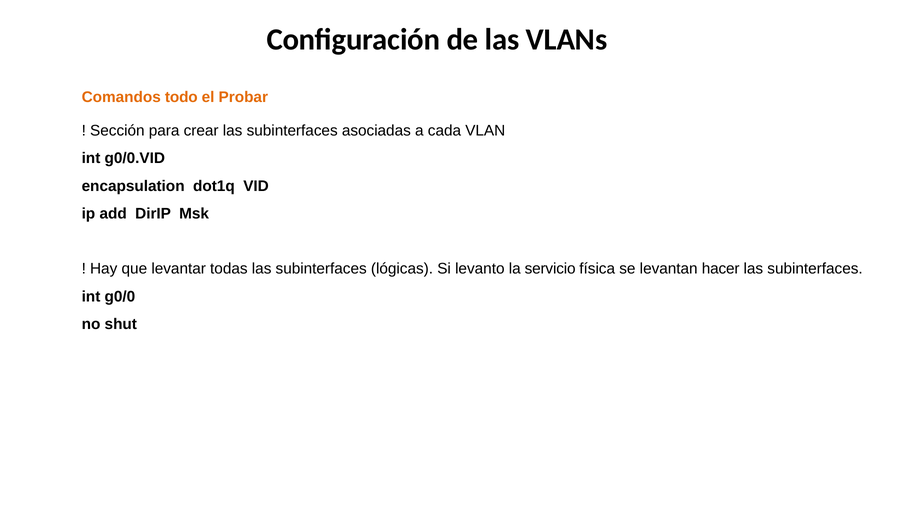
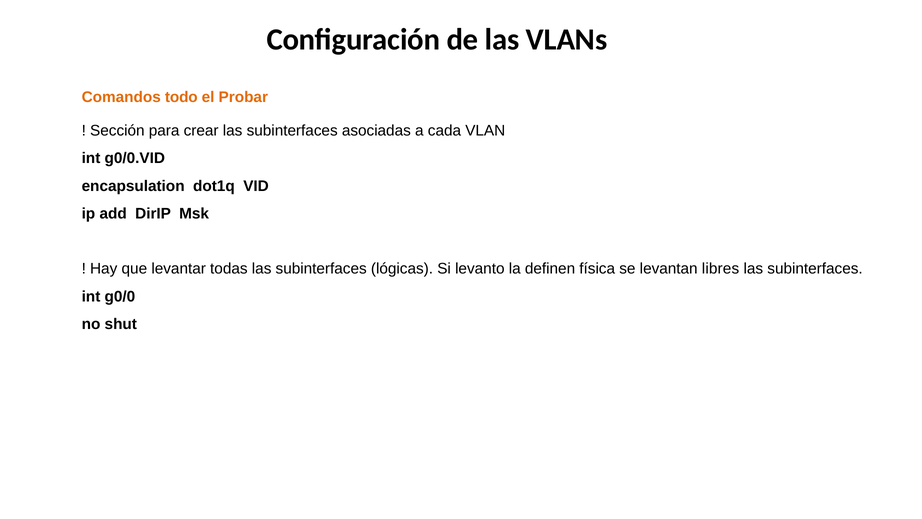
servicio: servicio -> definen
hacer: hacer -> libres
